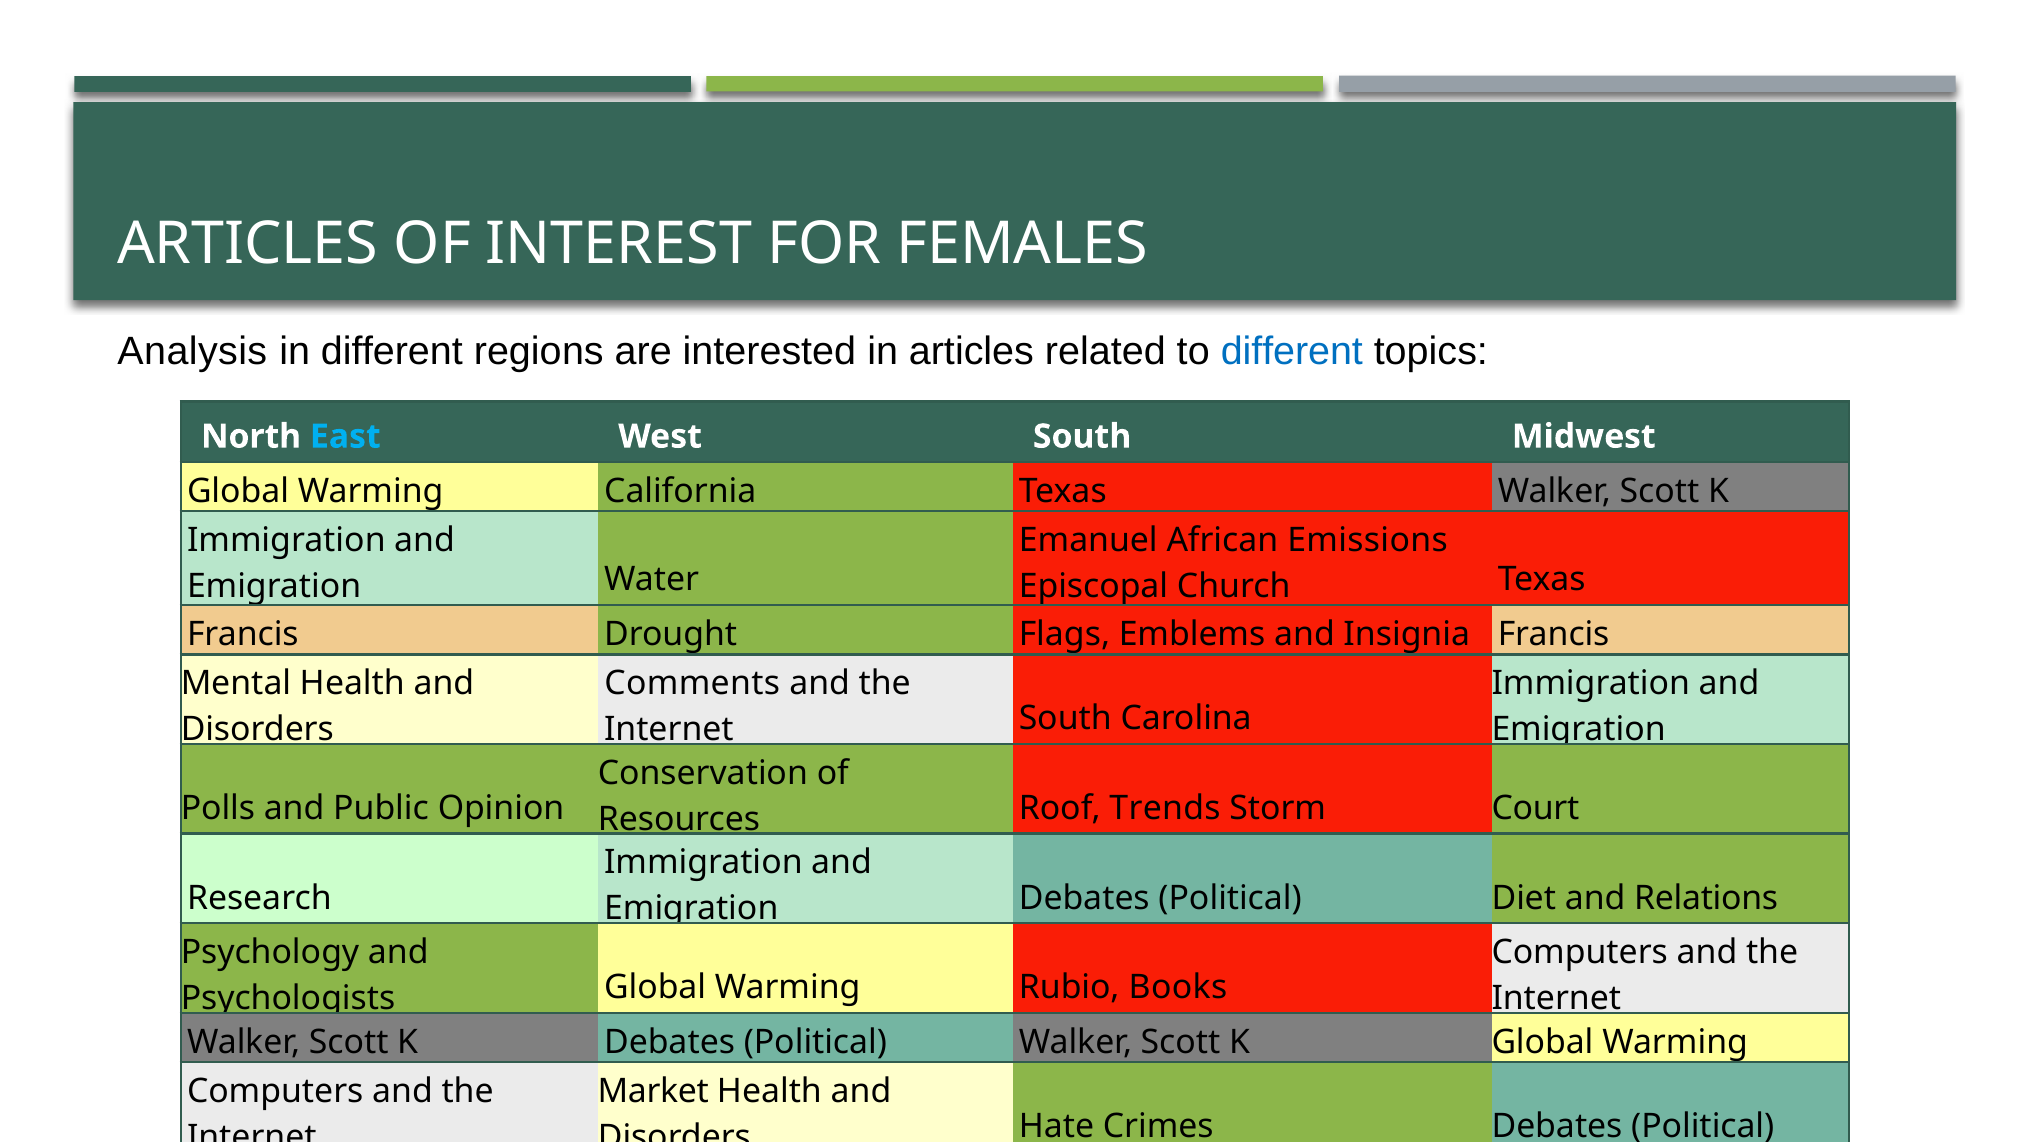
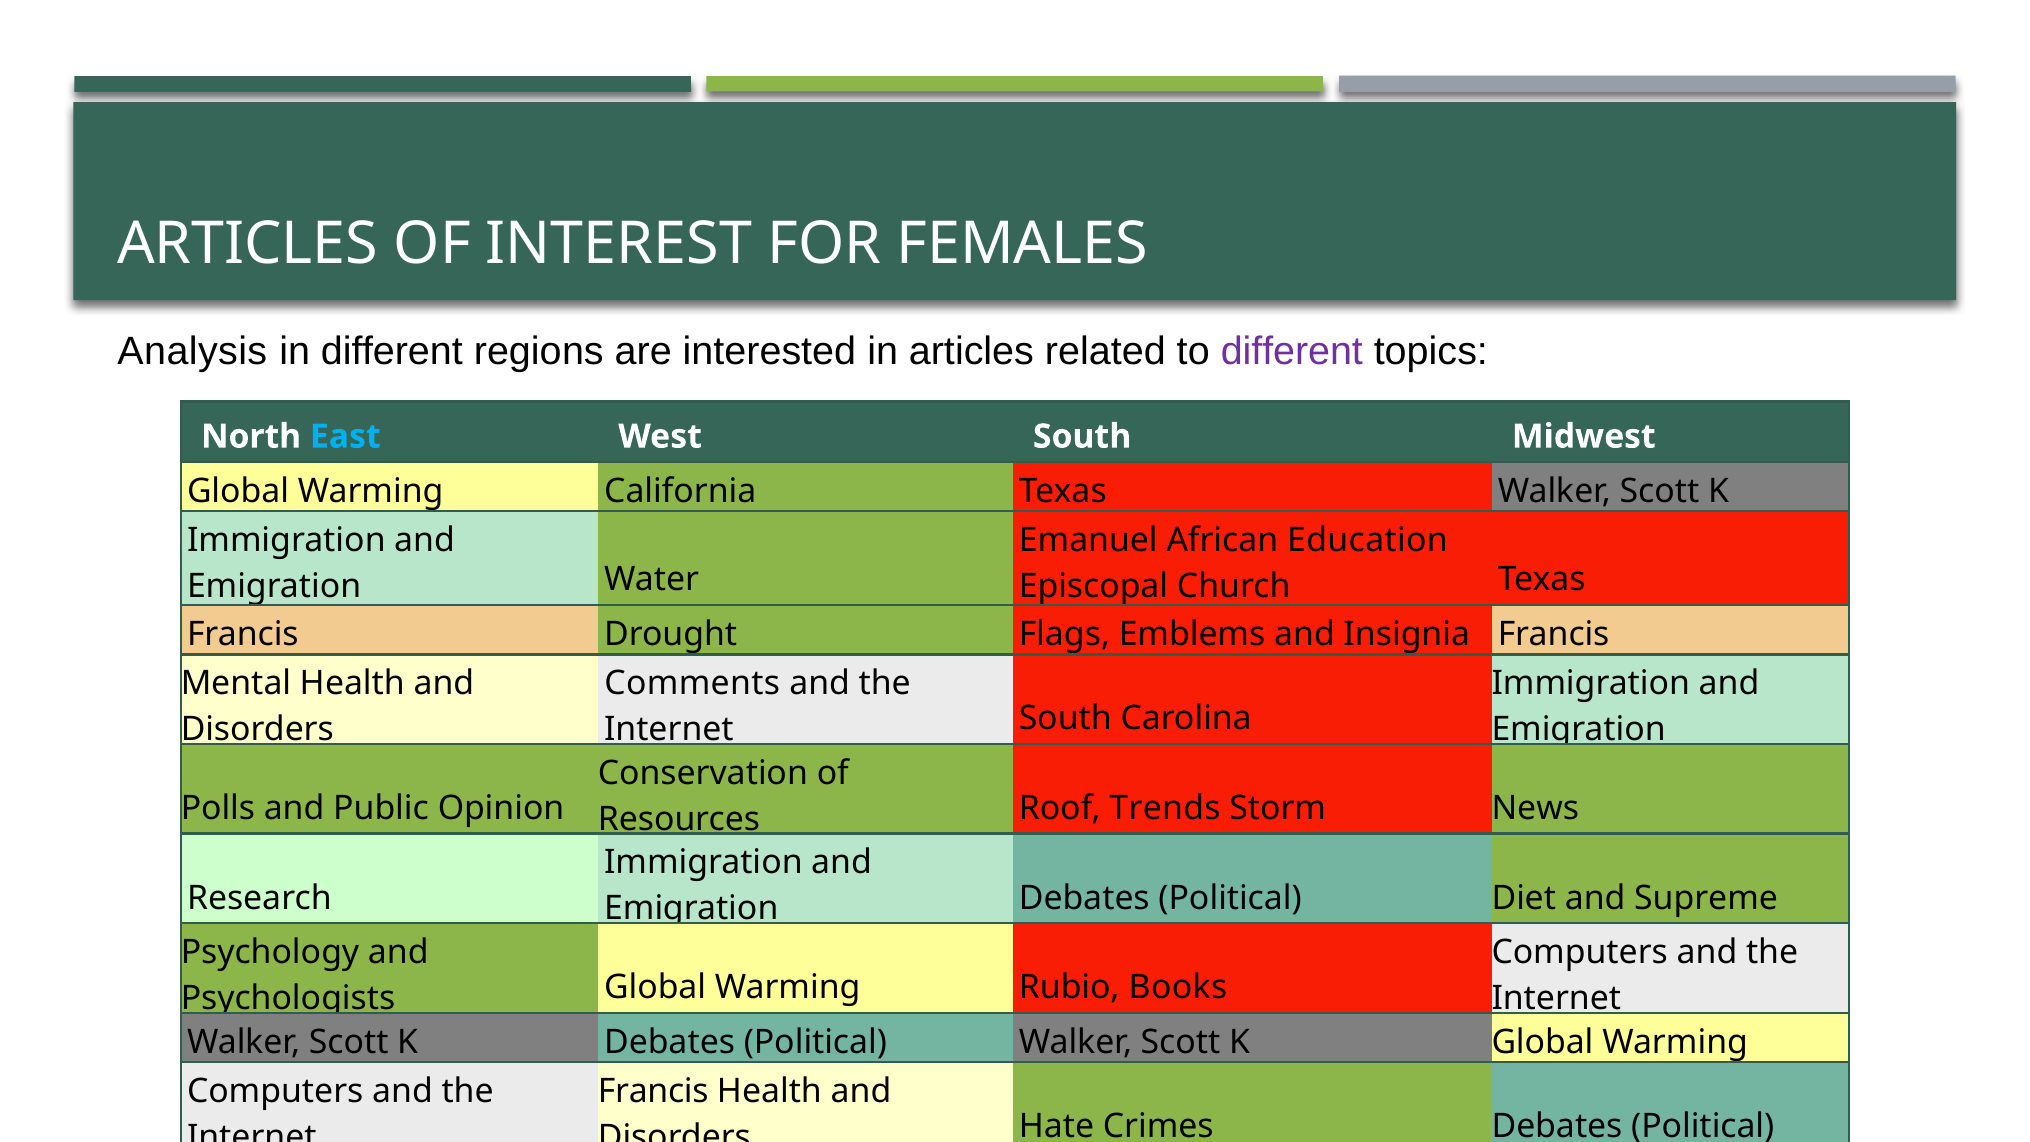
different at (1292, 351) colour: blue -> purple
Emissions: Emissions -> Education
Court: Court -> News
Relations: Relations -> Supreme
Market at (653, 1091): Market -> Francis
